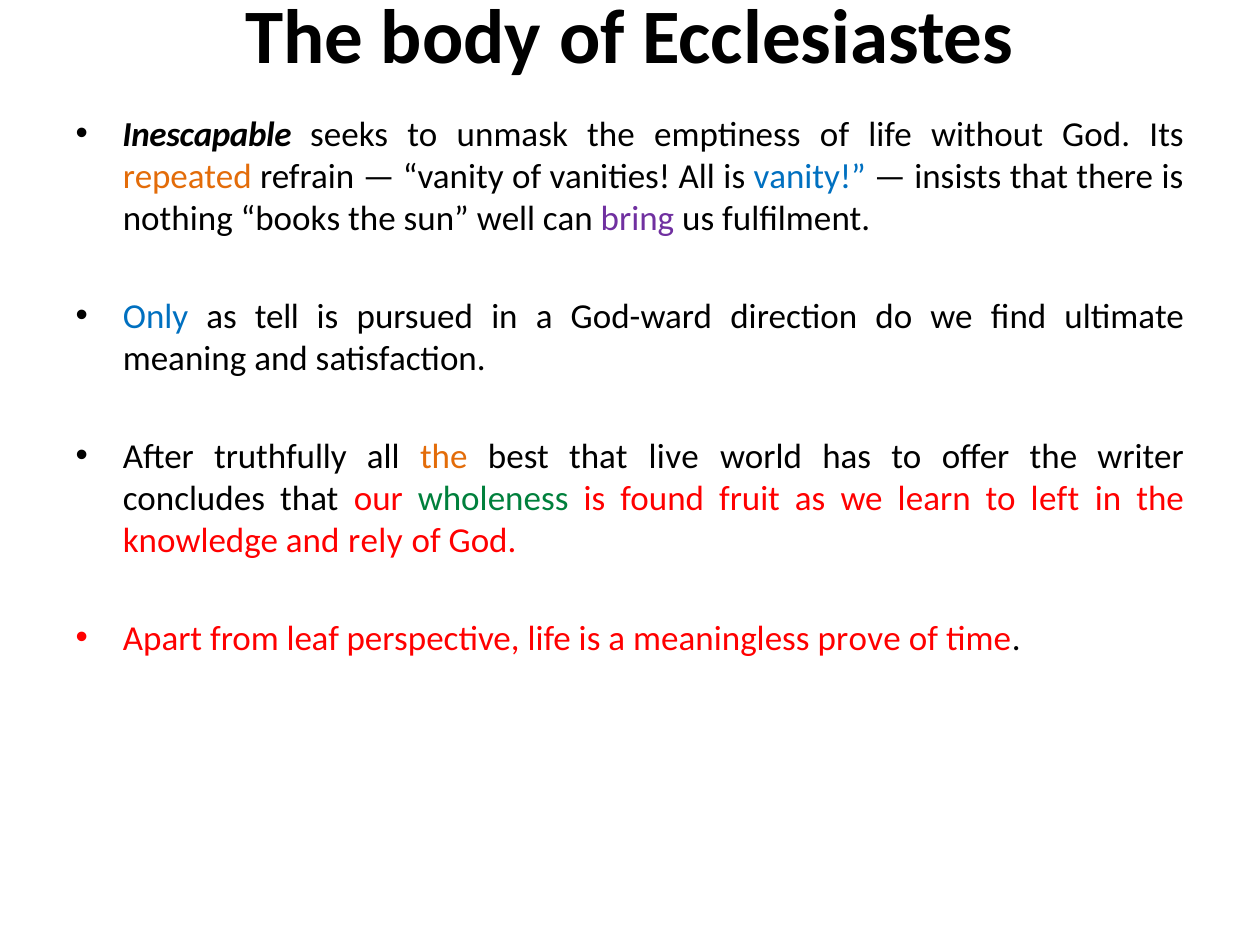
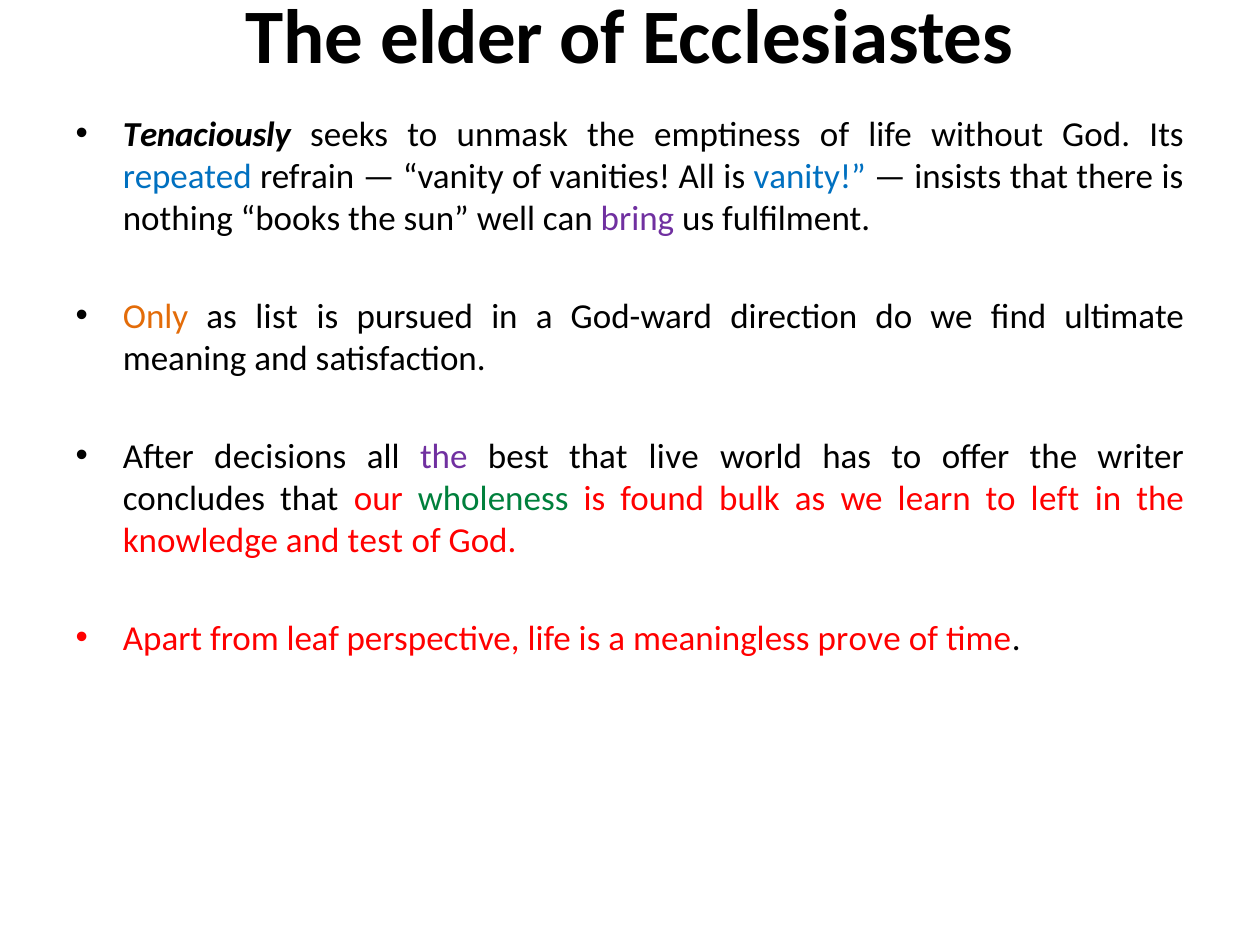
body: body -> elder
Inescapable: Inescapable -> Tenaciously
repeated colour: orange -> blue
Only colour: blue -> orange
tell: tell -> list
truthfully: truthfully -> decisions
the at (444, 457) colour: orange -> purple
fruit: fruit -> bulk
rely: rely -> test
